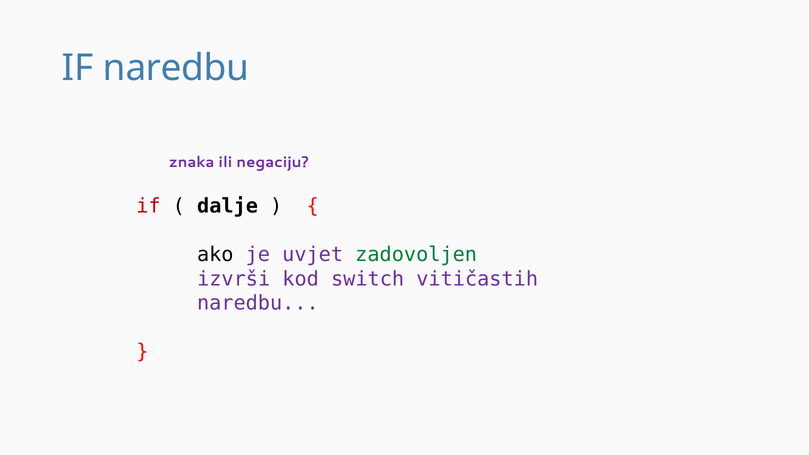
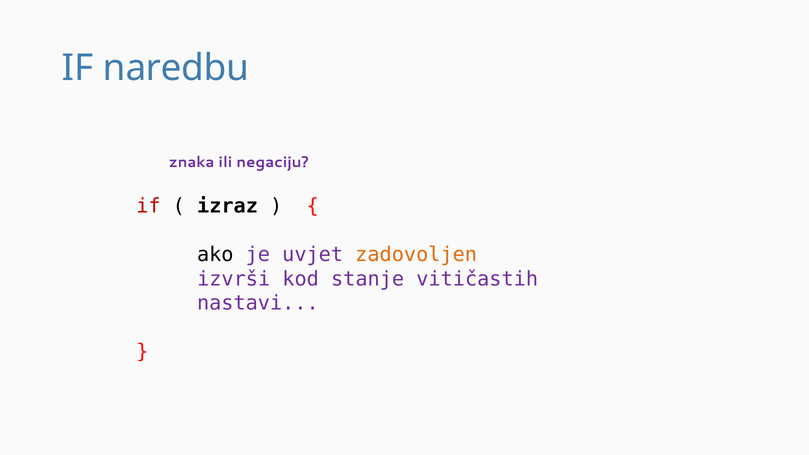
dalje: dalje -> izraz
zadovoljen colour: green -> orange
switch: switch -> stanje
naredbu at (258, 303): naredbu -> nastavi
